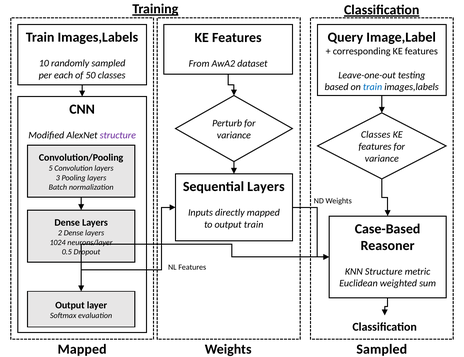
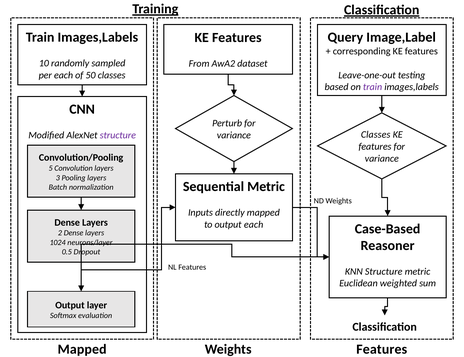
train at (373, 87) colour: blue -> purple
Sequential Layers: Layers -> Metric
output train: train -> each
Weights Sampled: Sampled -> Features
